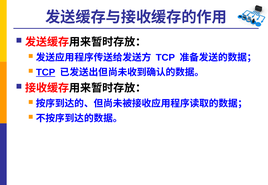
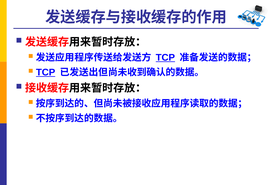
TCP at (165, 58) underline: none -> present
